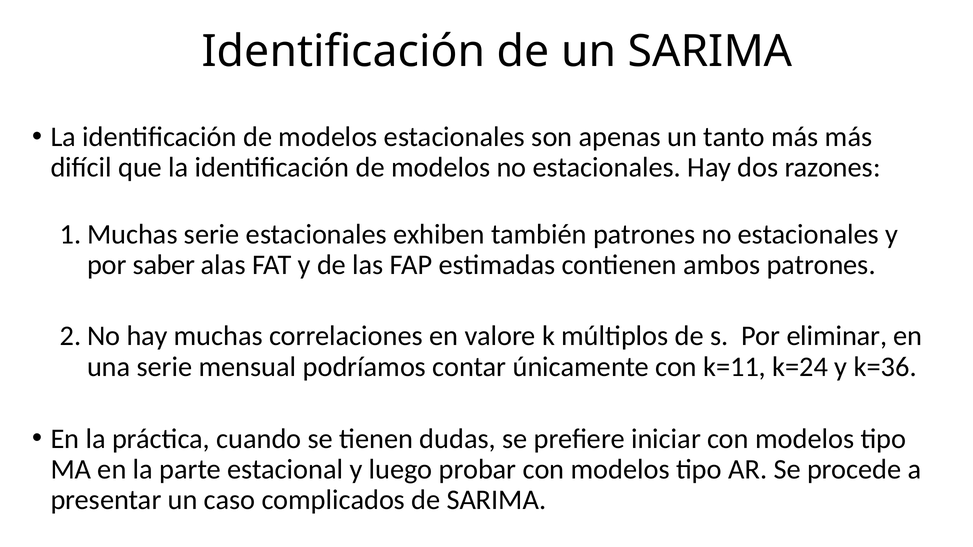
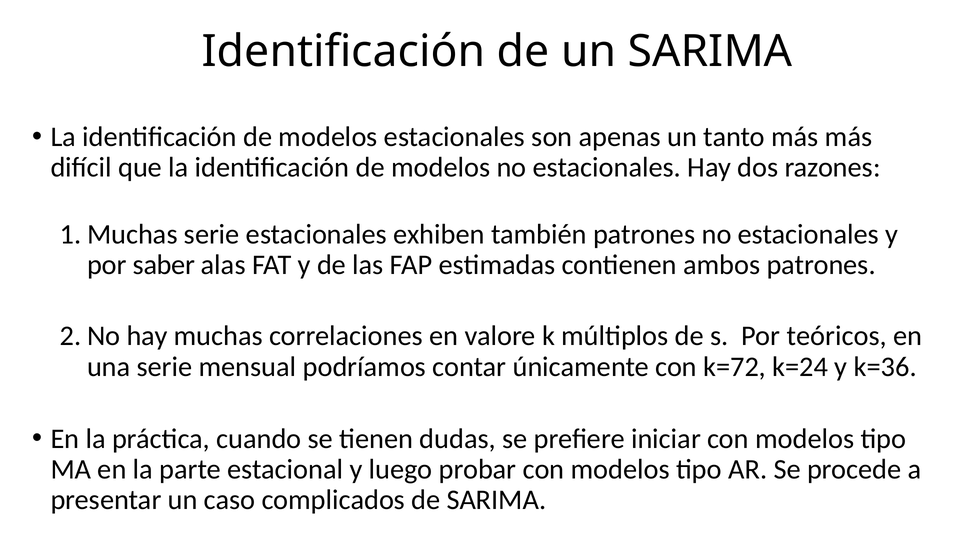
eliminar: eliminar -> teóricos
k=11: k=11 -> k=72
